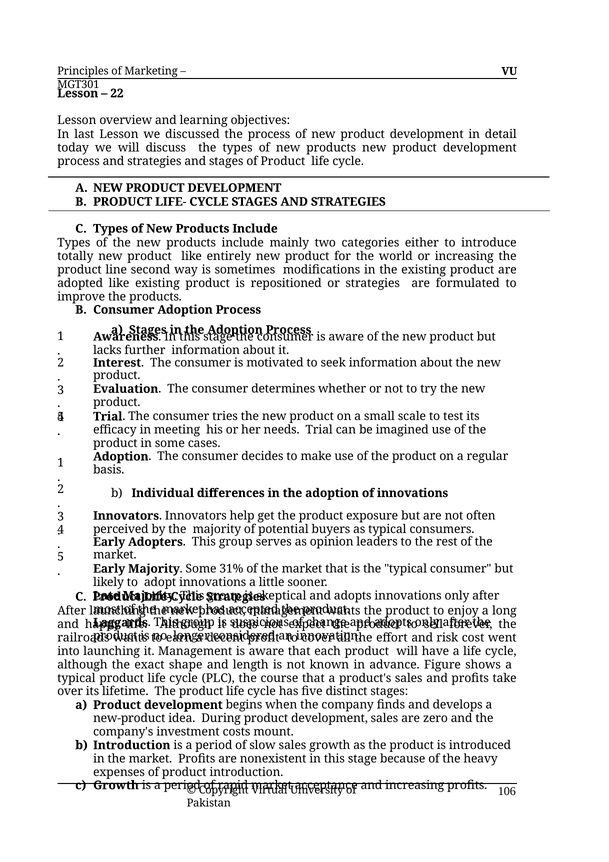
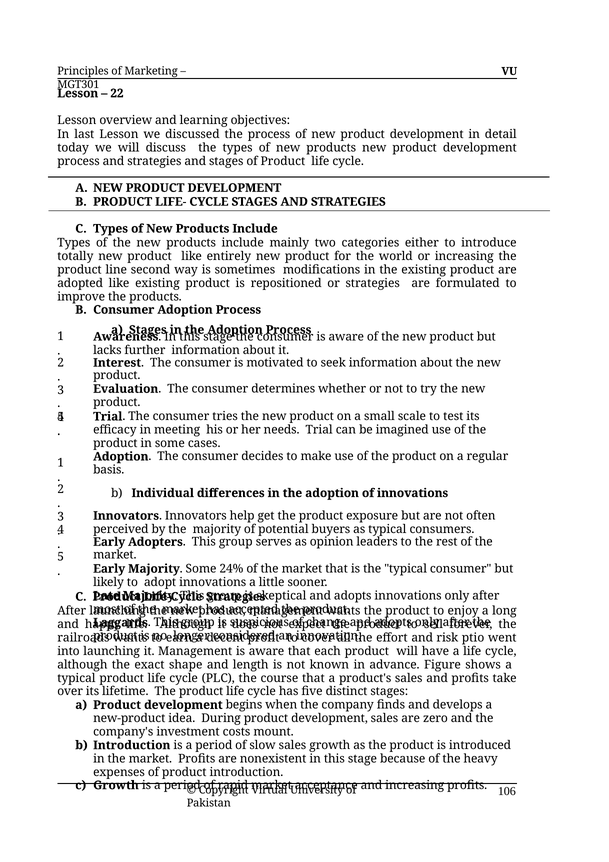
31%: 31% -> 24%
cost: cost -> ptio
